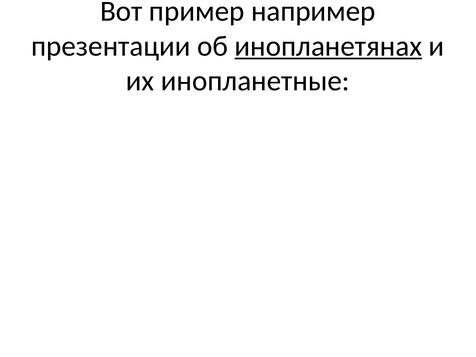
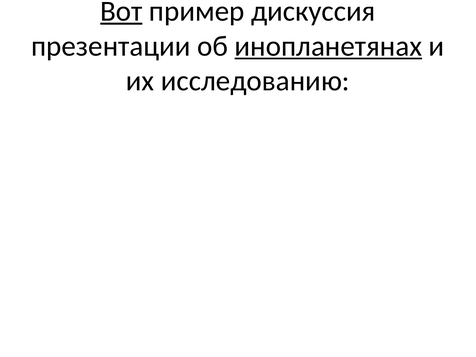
Вот underline: none -> present
например: например -> дискуссия
инопланетные: инопланетные -> исследованию
